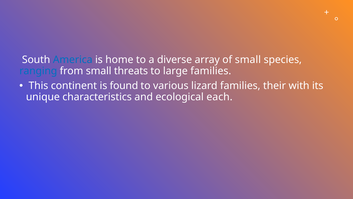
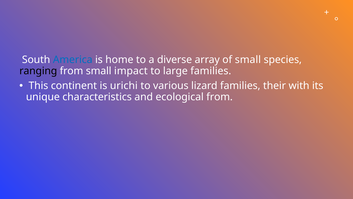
ranging colour: blue -> black
threats: threats -> impact
found: found -> urichi
ecological each: each -> from
